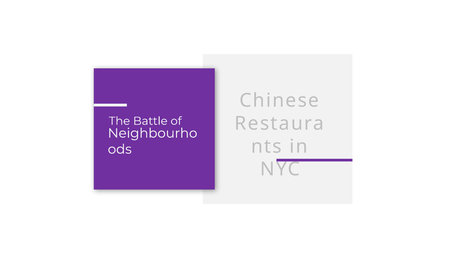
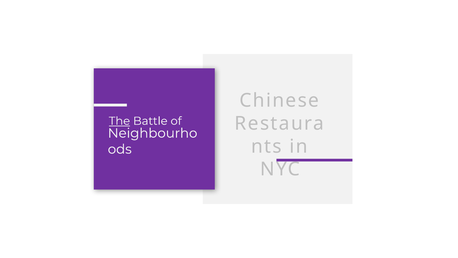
The underline: none -> present
